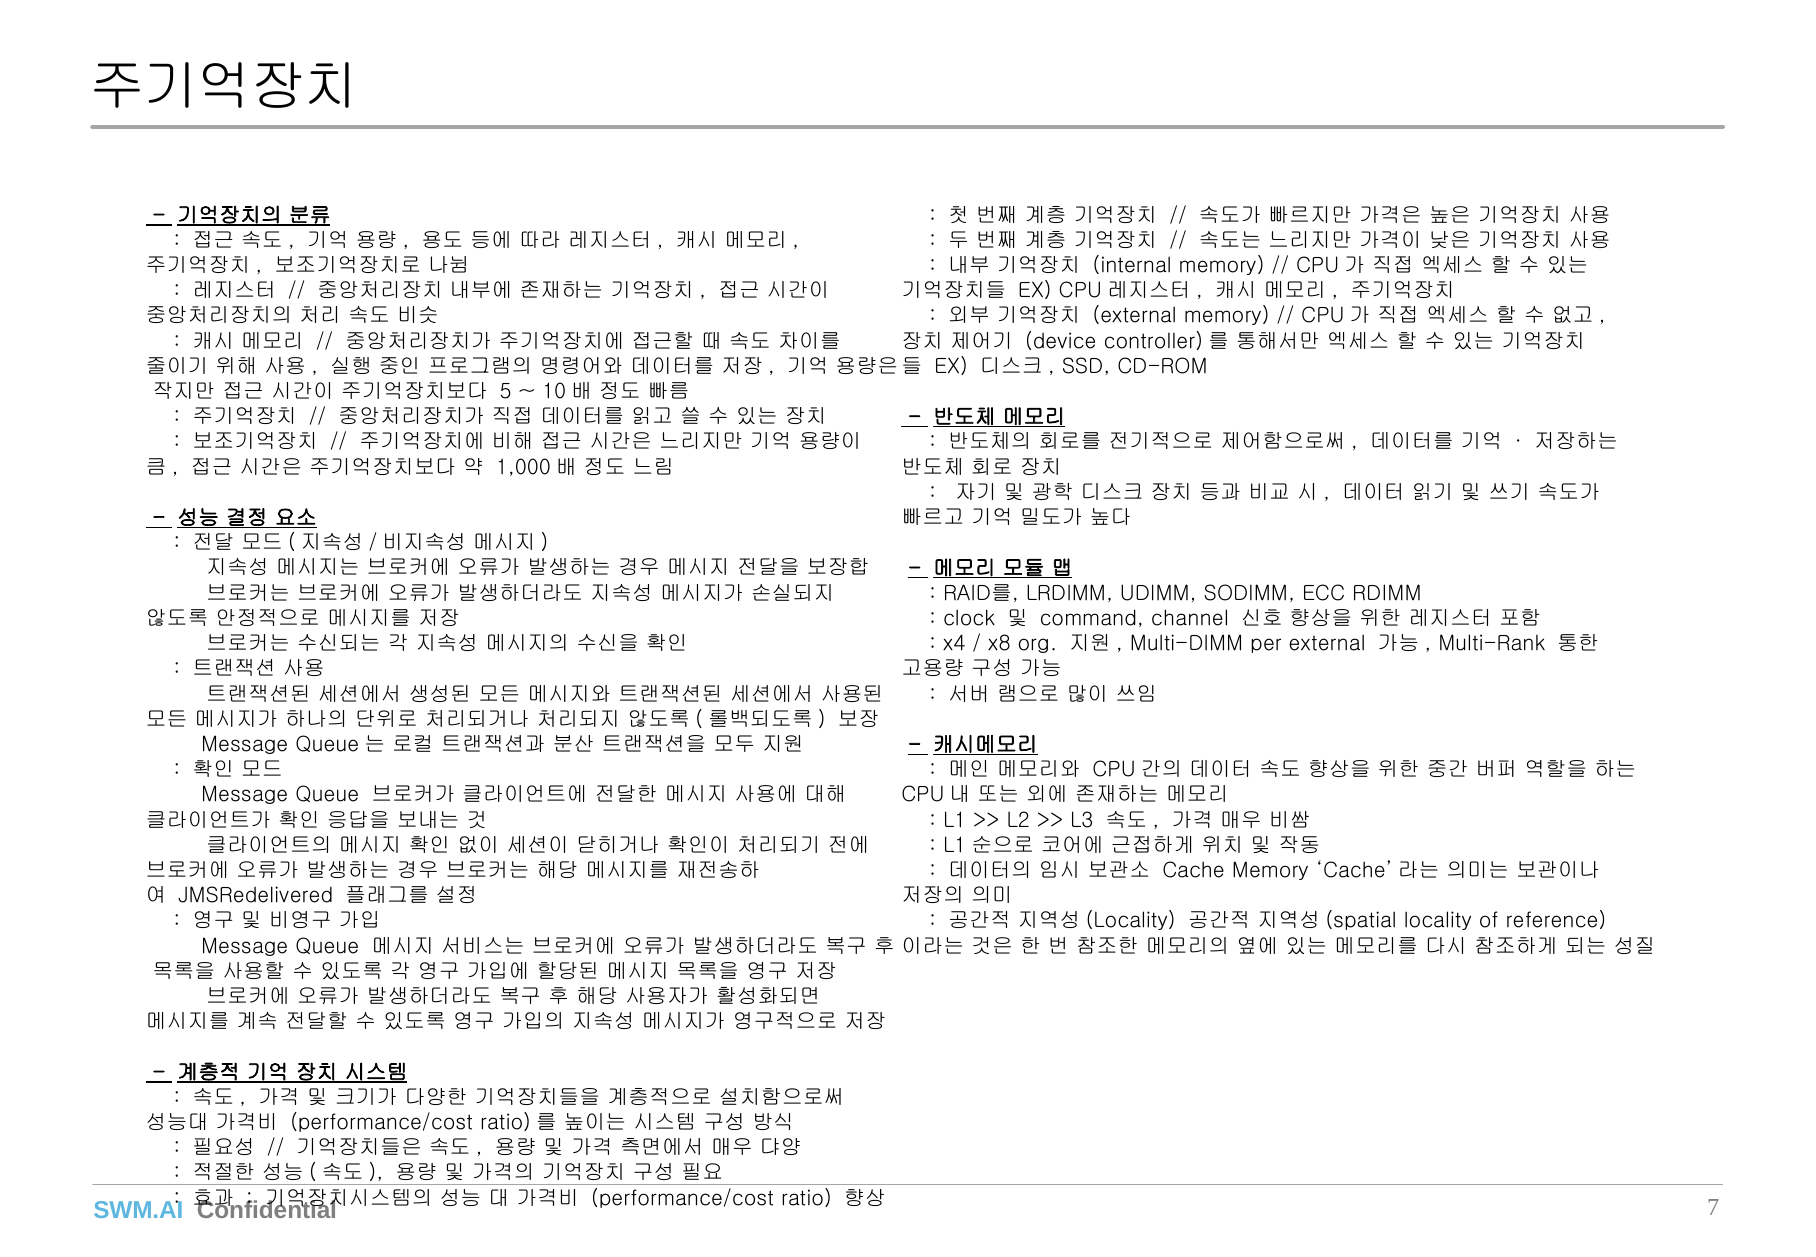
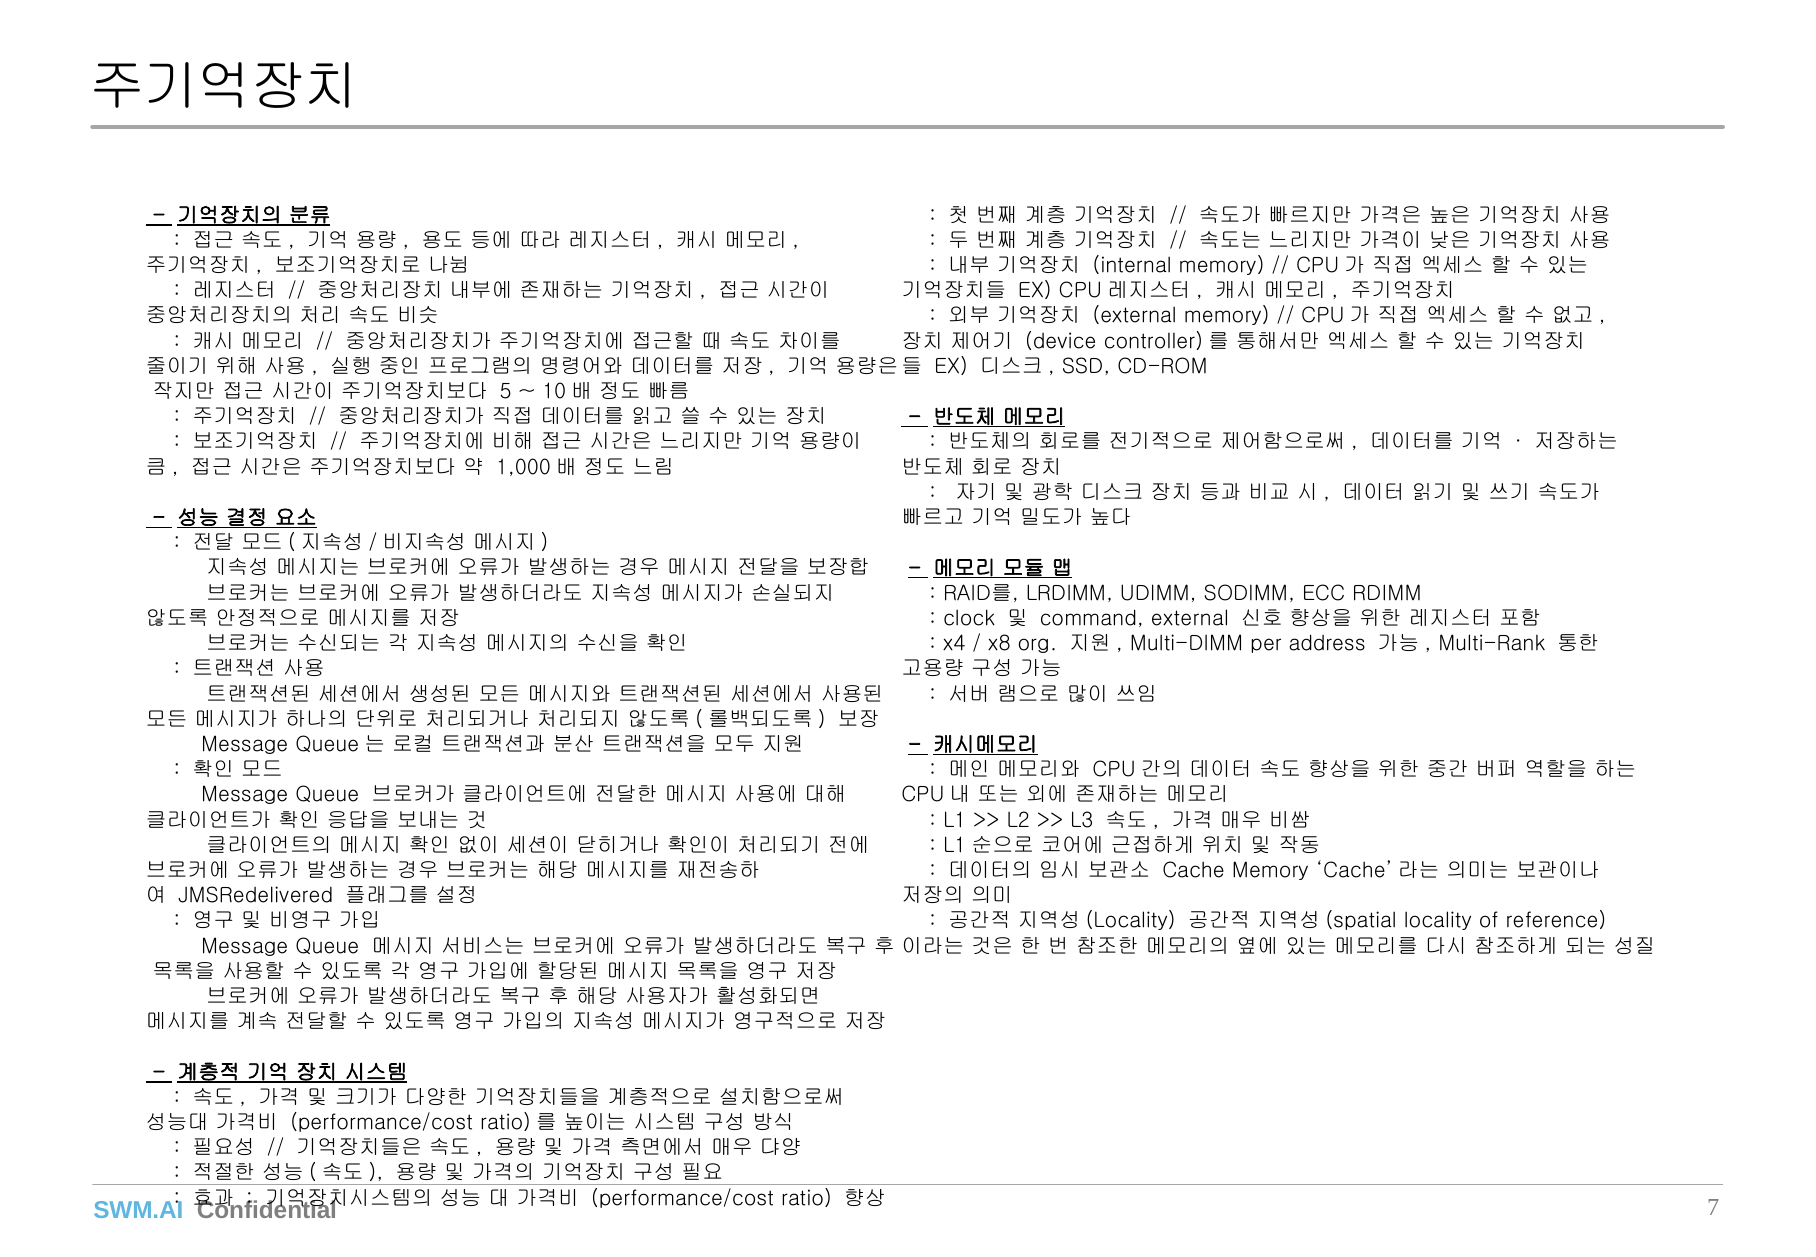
command channel: channel -> external
per external: external -> address
